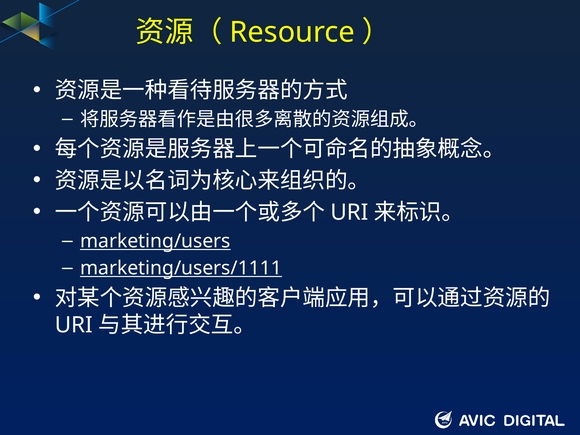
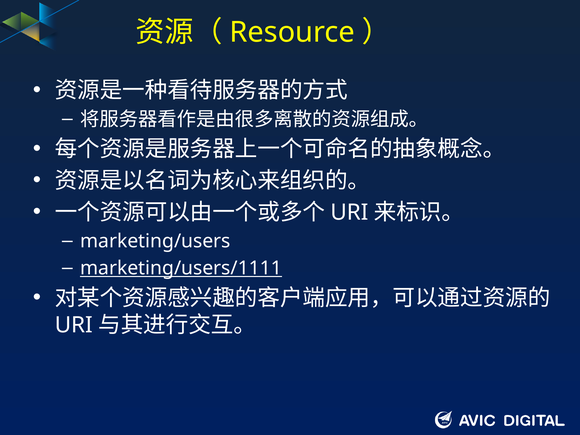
marketing/users underline: present -> none
